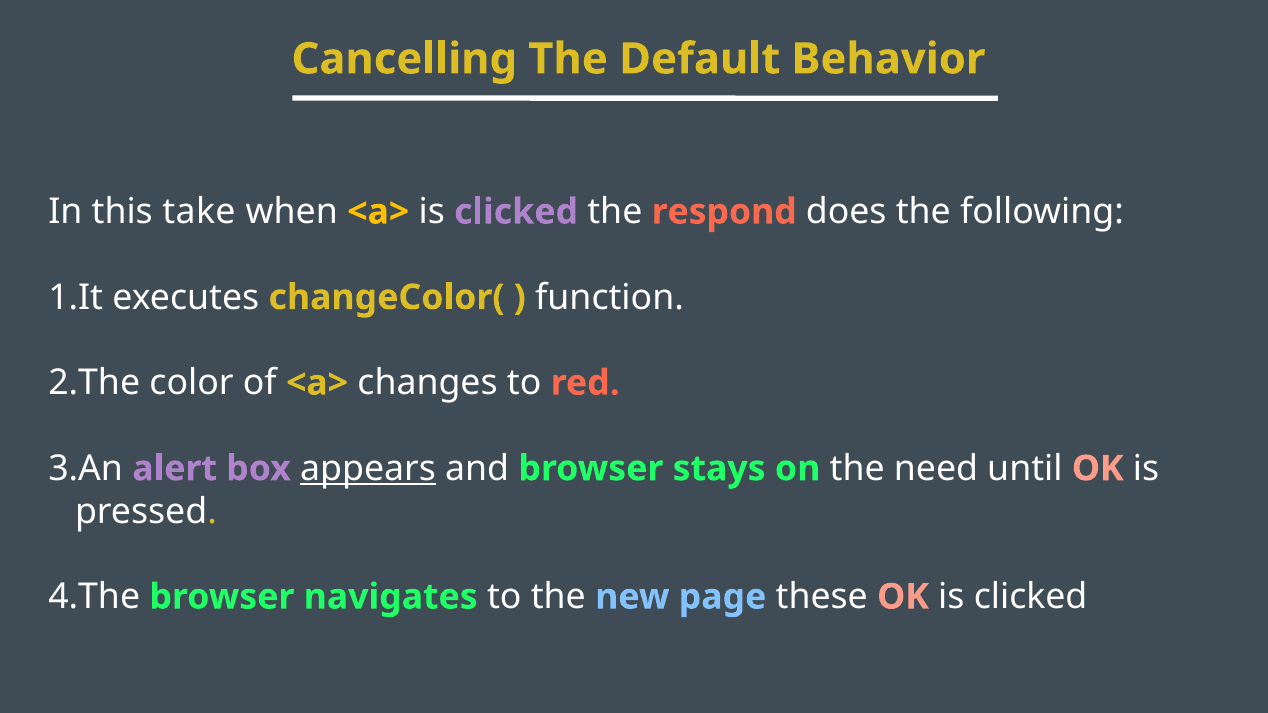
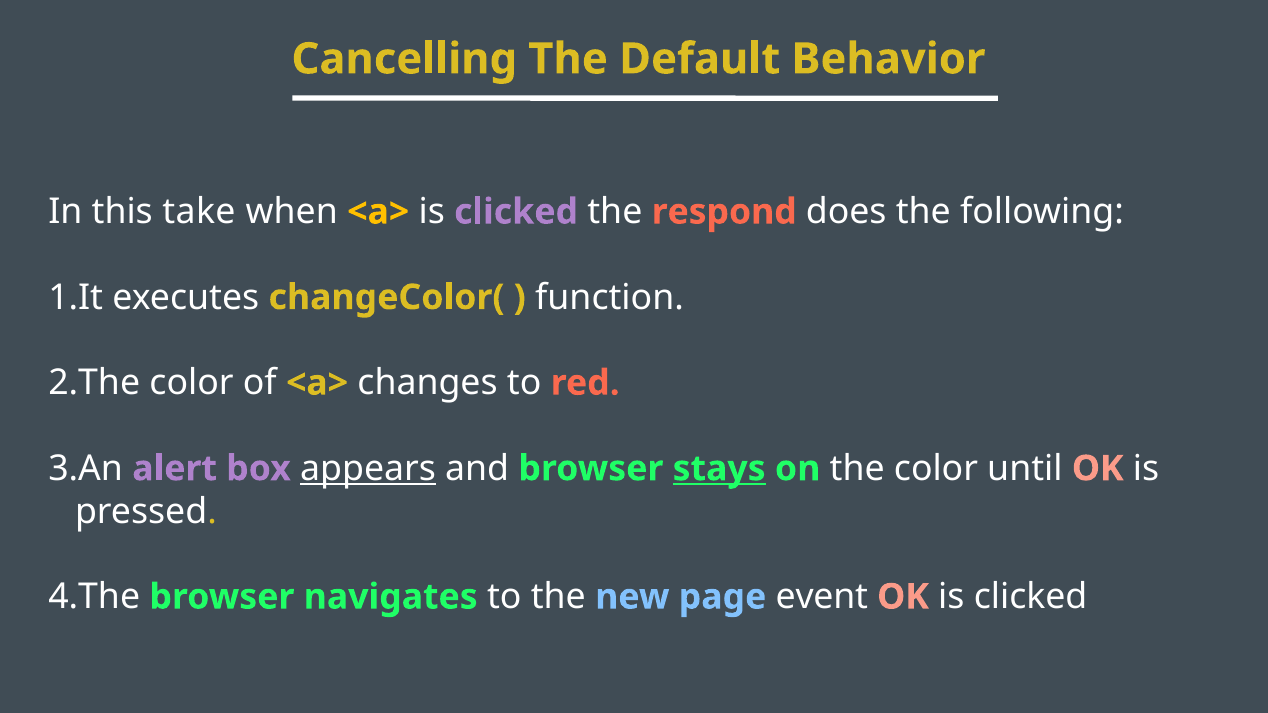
stays underline: none -> present
the need: need -> color
these: these -> event
